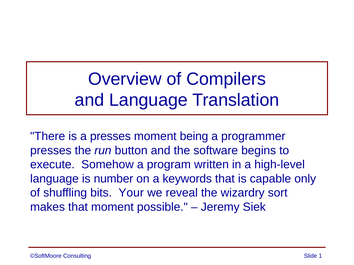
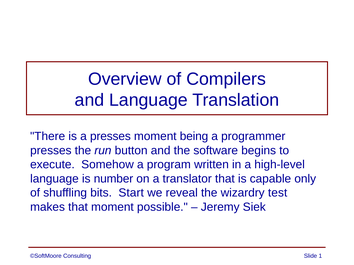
keywords: keywords -> translator
Your: Your -> Start
sort: sort -> test
